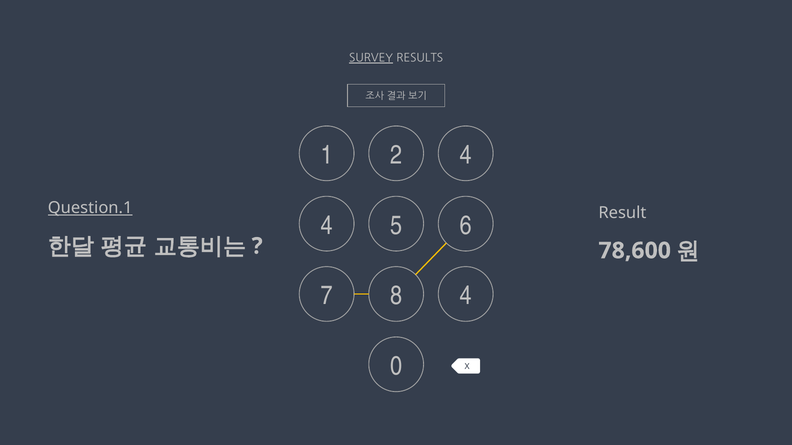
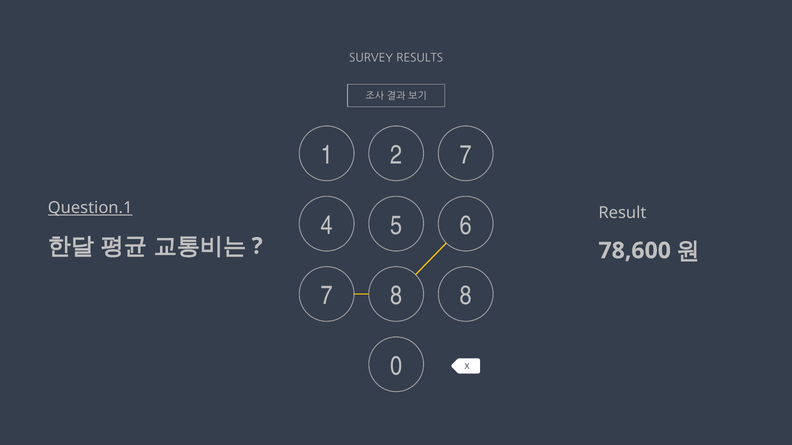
SURVEY underline: present -> none
1 4: 4 -> 7
7 4: 4 -> 8
